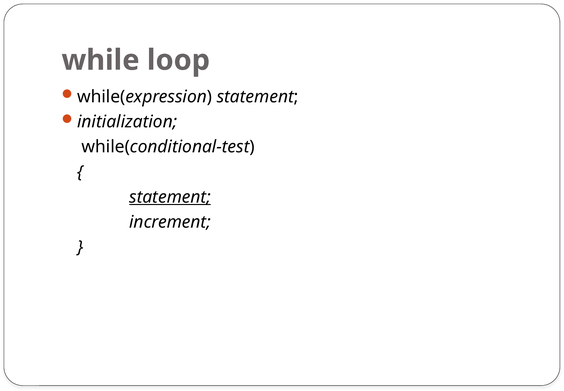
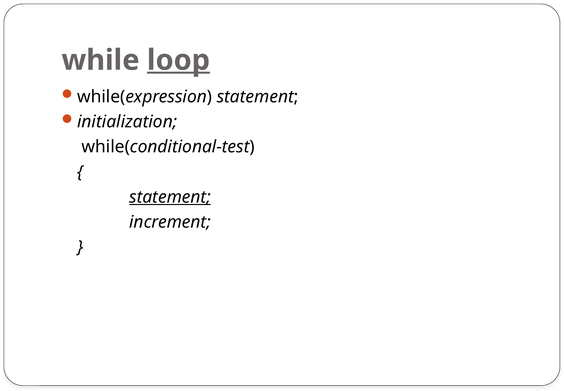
loop underline: none -> present
